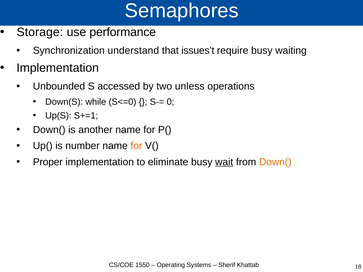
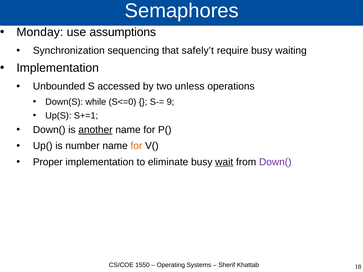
Storage: Storage -> Monday
performance: performance -> assumptions
understand: understand -> sequencing
issues’t: issues’t -> safely’t
0: 0 -> 9
another underline: none -> present
Down( at (275, 162) colour: orange -> purple
